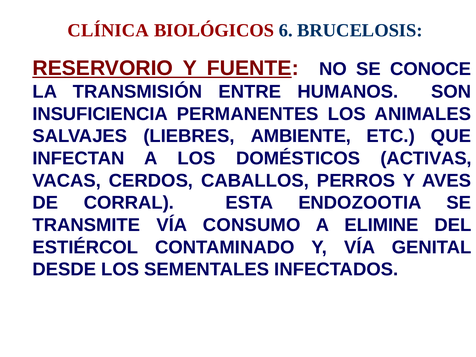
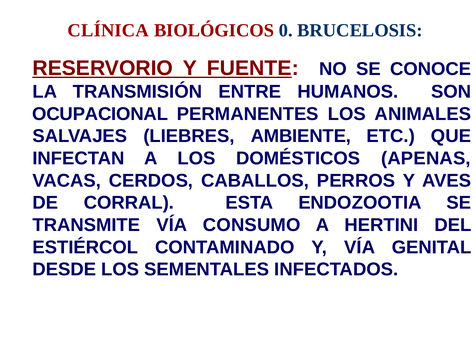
6: 6 -> 0
INSUFICIENCIA: INSUFICIENCIA -> OCUPACIONAL
ACTIVAS: ACTIVAS -> APENAS
ELIMINE: ELIMINE -> HERTINI
